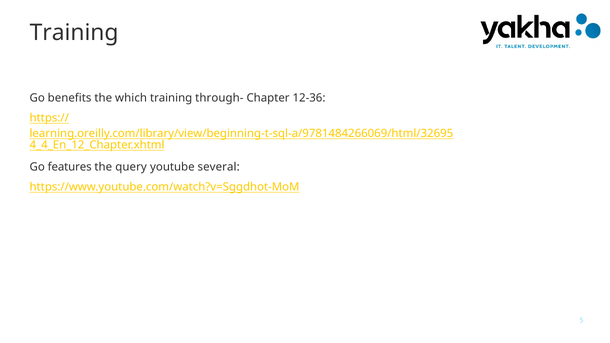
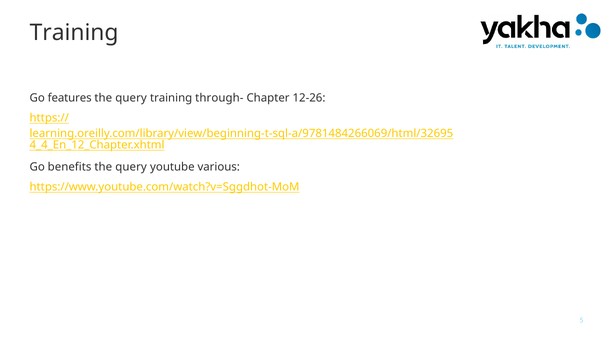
benefits: benefits -> features
which at (131, 98): which -> query
12-36: 12-36 -> 12-26
features: features -> benefits
several: several -> various
